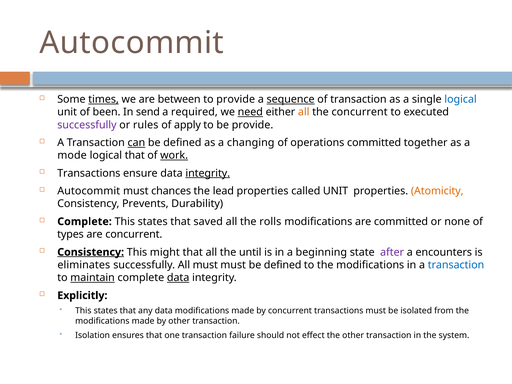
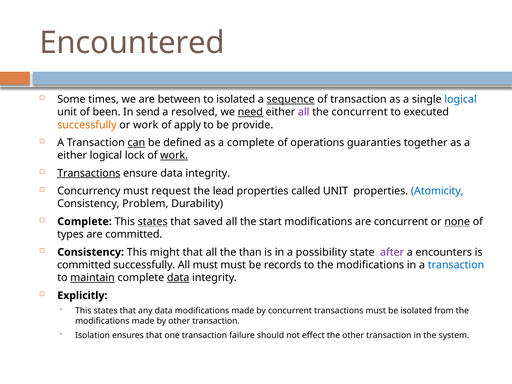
Autocommit at (132, 43): Autocommit -> Encountered
times underline: present -> none
to provide: provide -> isolated
required: required -> resolved
all at (304, 112) colour: orange -> purple
successfully at (87, 125) colour: purple -> orange
or rules: rules -> work
a changing: changing -> complete
operations committed: committed -> guaranties
mode at (72, 155): mode -> either
logical that: that -> lock
Transactions at (89, 173) underline: none -> present
integrity at (208, 173) underline: present -> none
Autocommit at (89, 191): Autocommit -> Concurrency
chances: chances -> request
Atomicity colour: orange -> blue
Prevents: Prevents -> Problem
states at (153, 222) underline: none -> present
rolls: rolls -> start
are committed: committed -> concurrent
none underline: none -> present
are concurrent: concurrent -> committed
Consistency at (91, 252) underline: present -> none
until: until -> than
beginning: beginning -> possibility
eliminates at (84, 265): eliminates -> committed
must be defined: defined -> records
